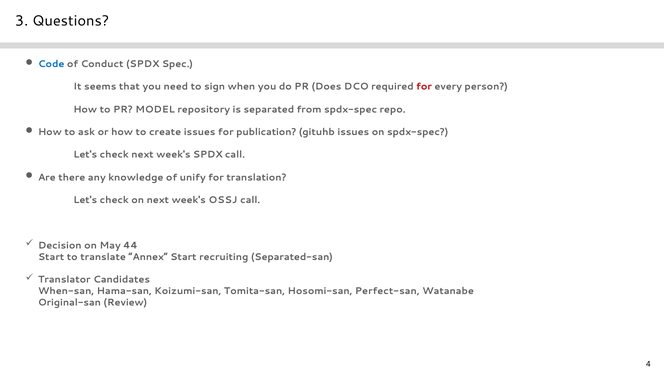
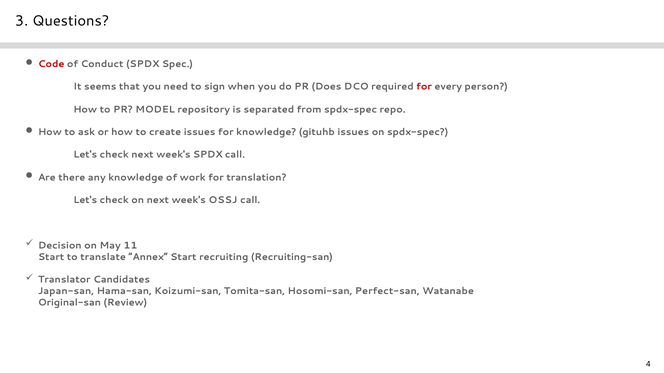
Code colour: blue -> red
for publication: publication -> knowledge
unify: unify -> work
44: 44 -> 11
Separated-san: Separated-san -> Recruiting-san
When-san: When-san -> Japan-san
